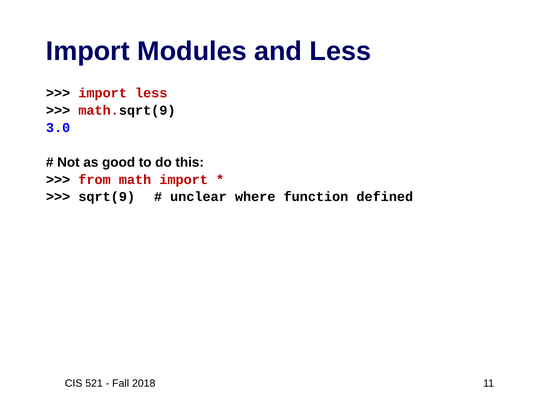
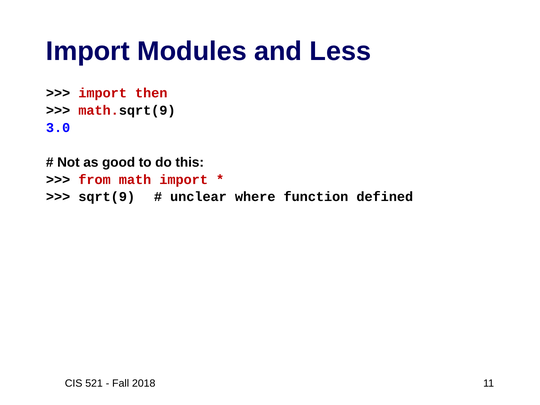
import less: less -> then
